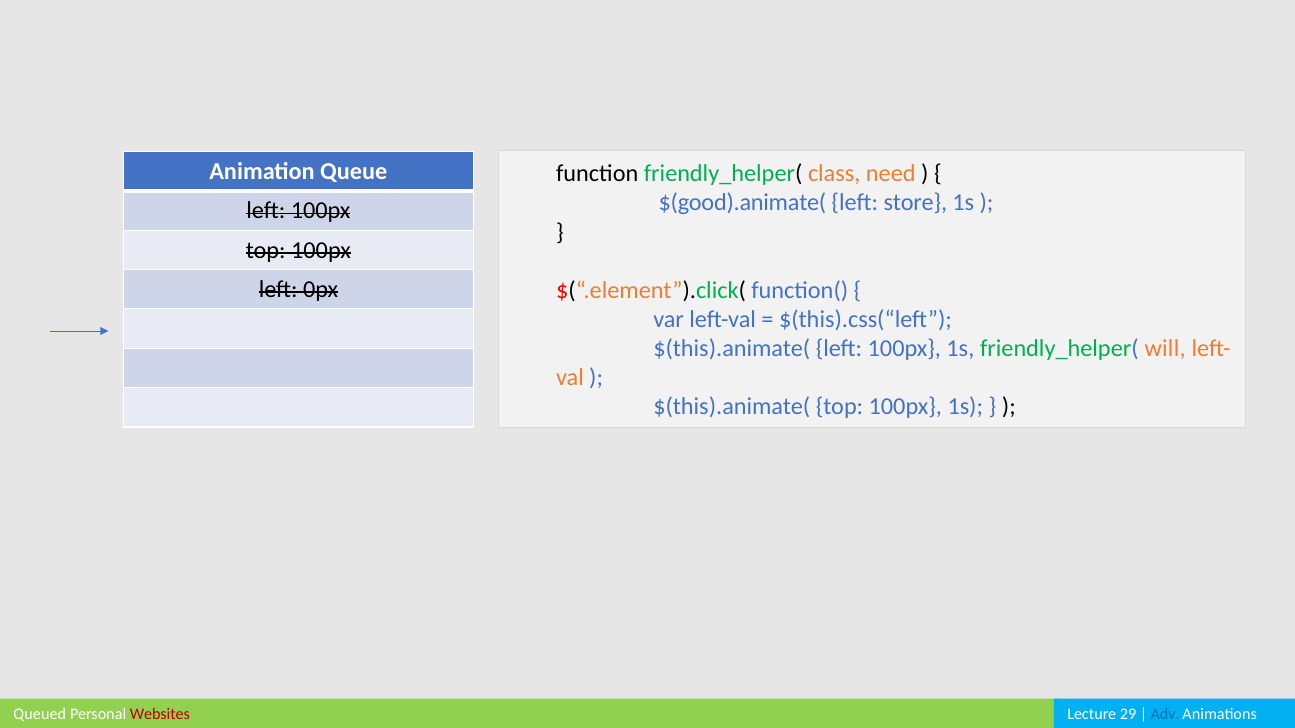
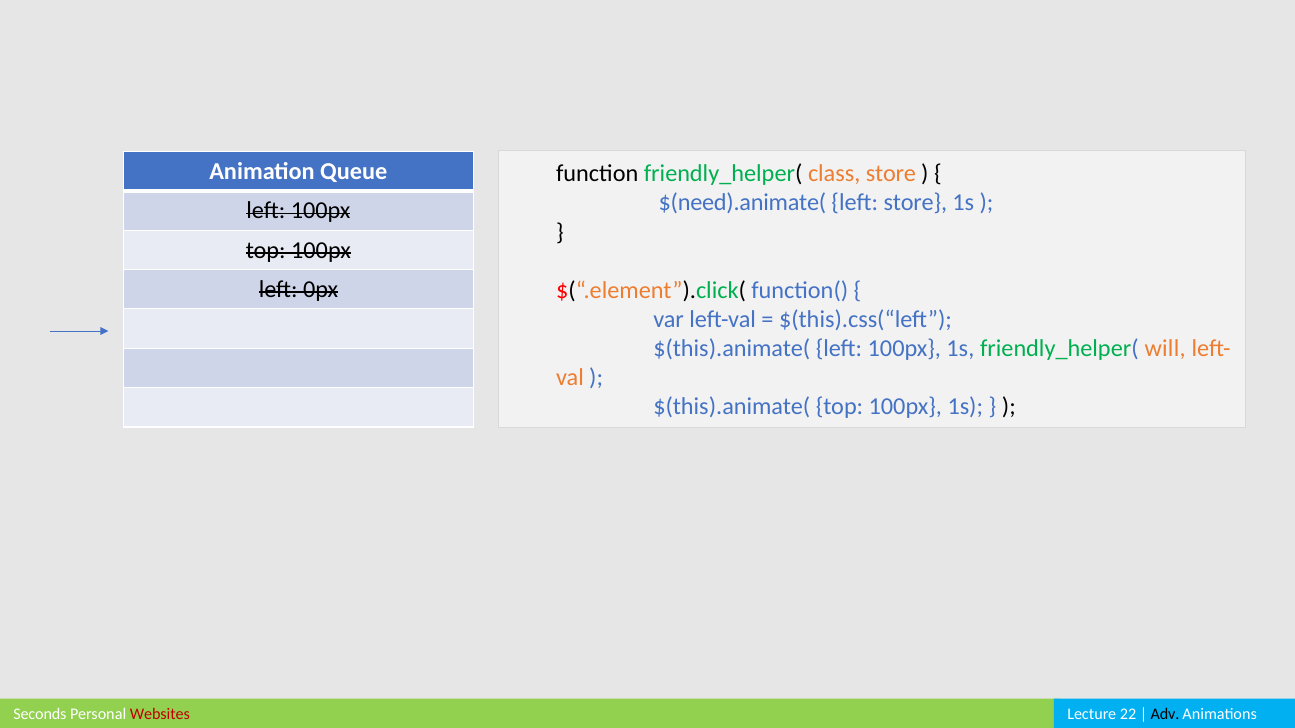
class need: need -> store
$(good).animate(: $(good).animate( -> $(need).animate(
Queued: Queued -> Seconds
29: 29 -> 22
Adv colour: blue -> black
